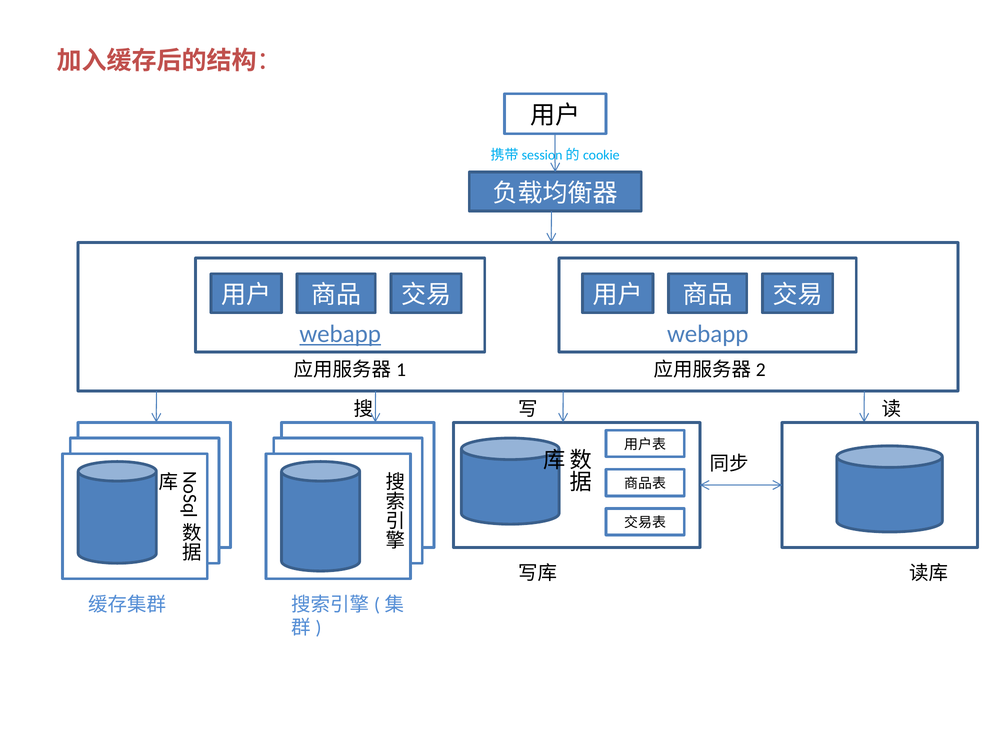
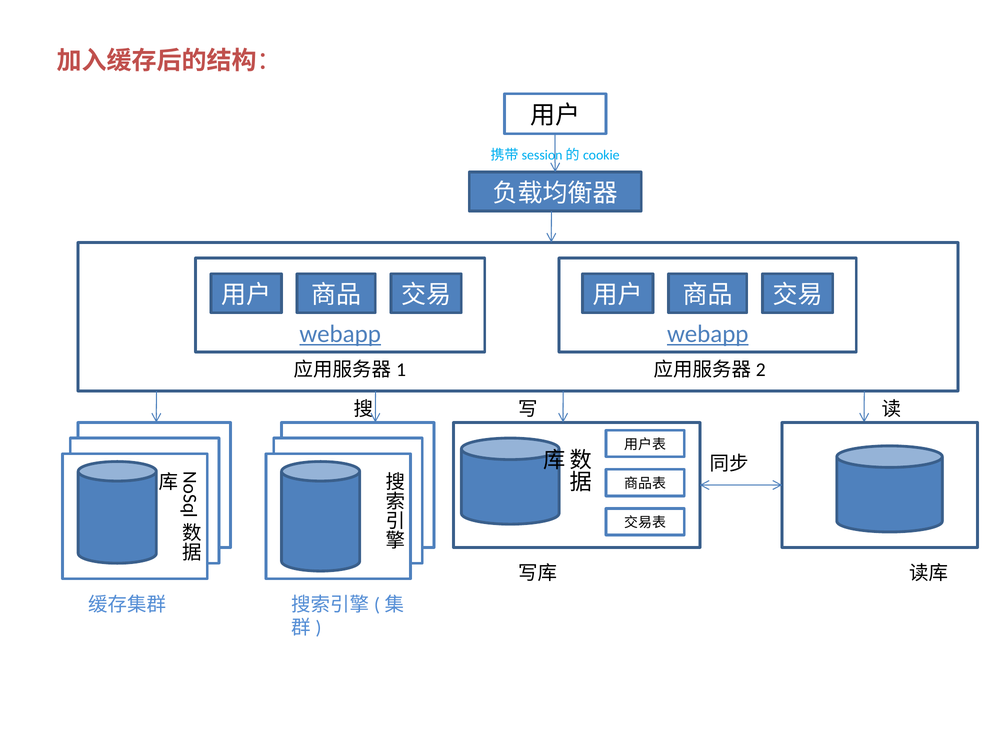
webapp at (708, 334) underline: none -> present
